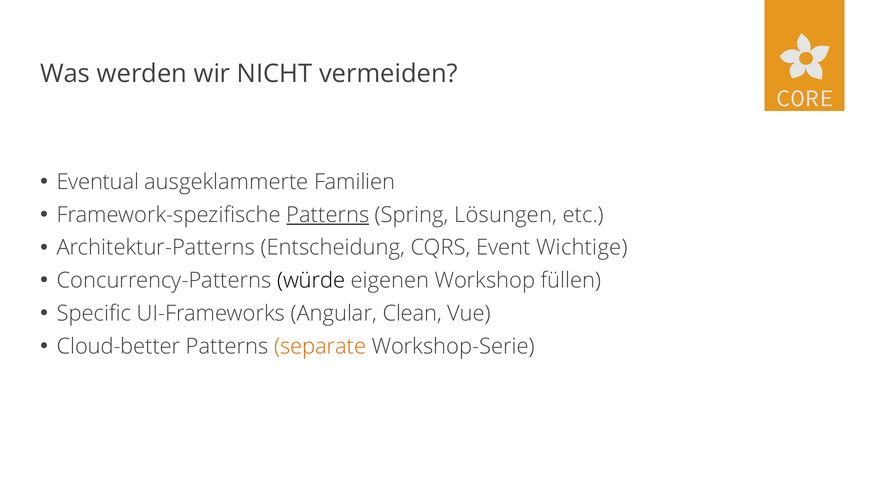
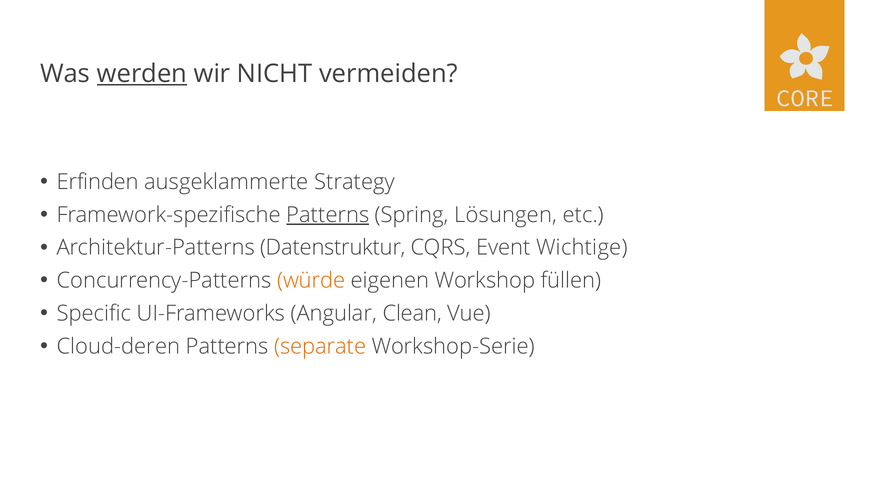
werden underline: none -> present
Eventual: Eventual -> Erfinden
Familien: Familien -> Strategy
Entscheidung: Entscheidung -> Datenstruktur
würde colour: black -> orange
Cloud-better: Cloud-better -> Cloud-deren
